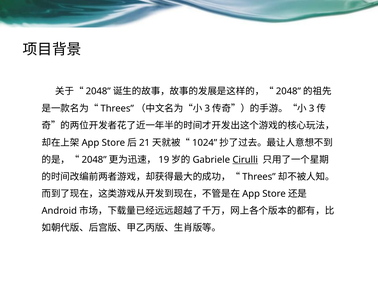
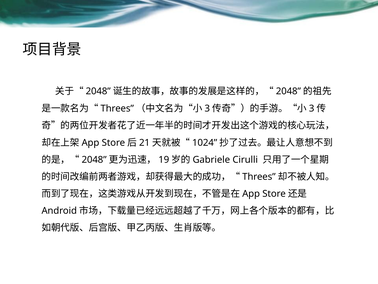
Cirulli underline: present -> none
